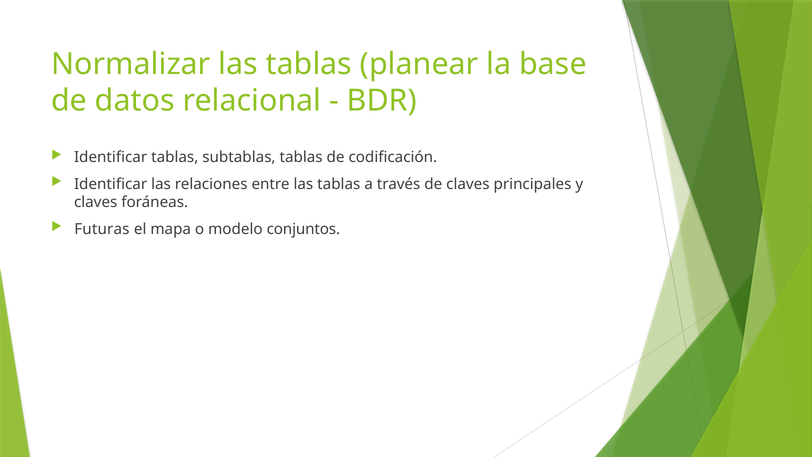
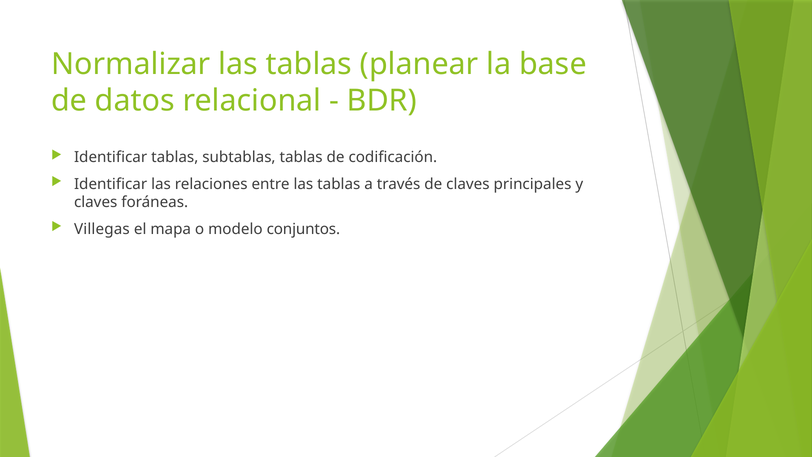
Futuras: Futuras -> Villegas
